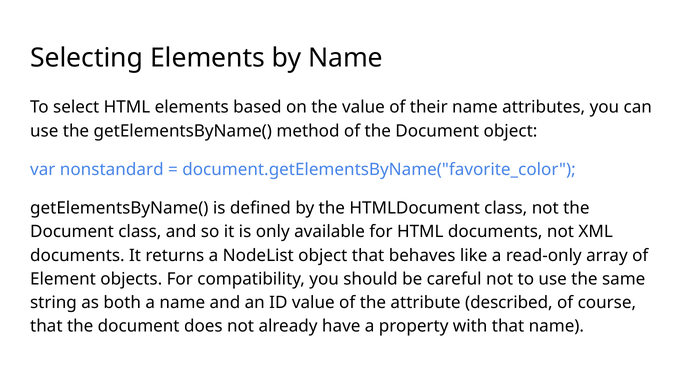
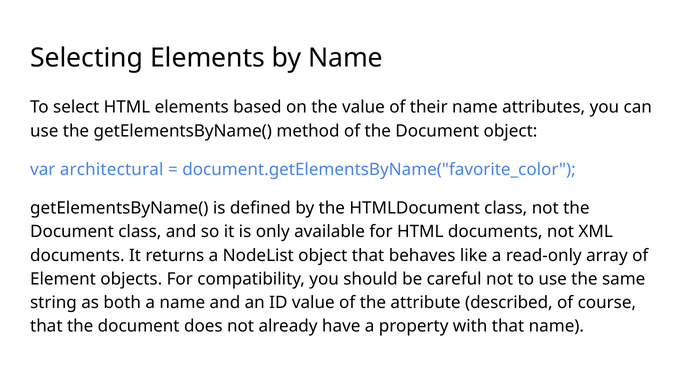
nonstandard: nonstandard -> architectural
